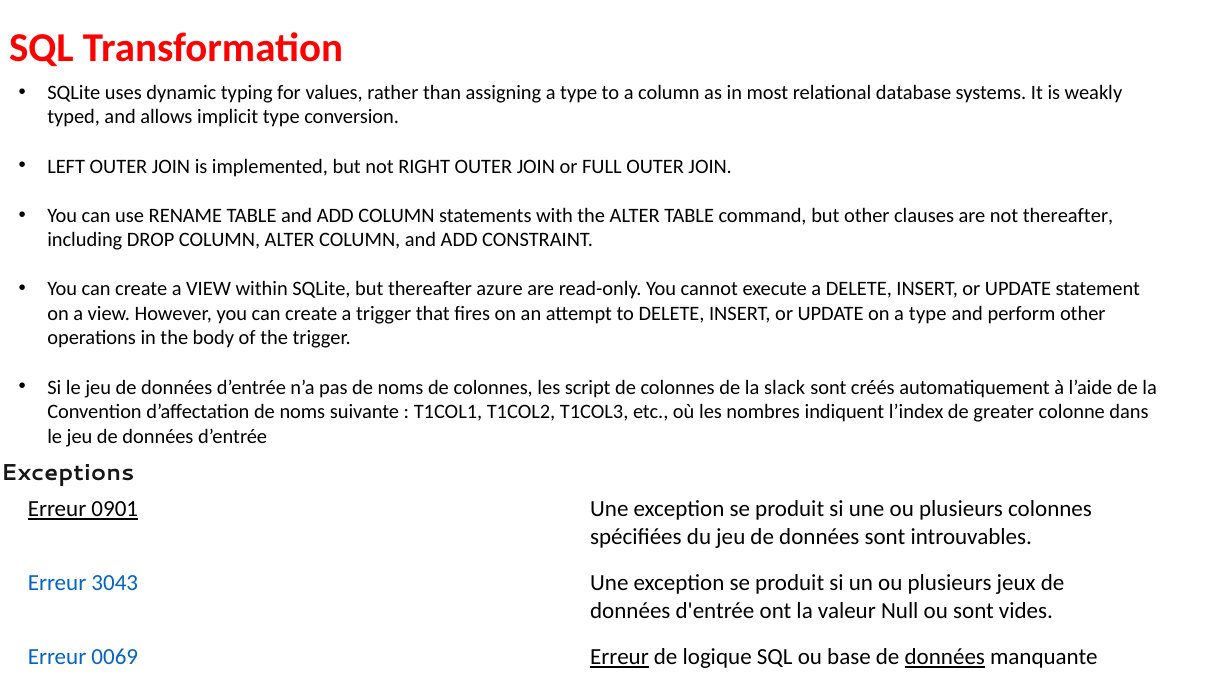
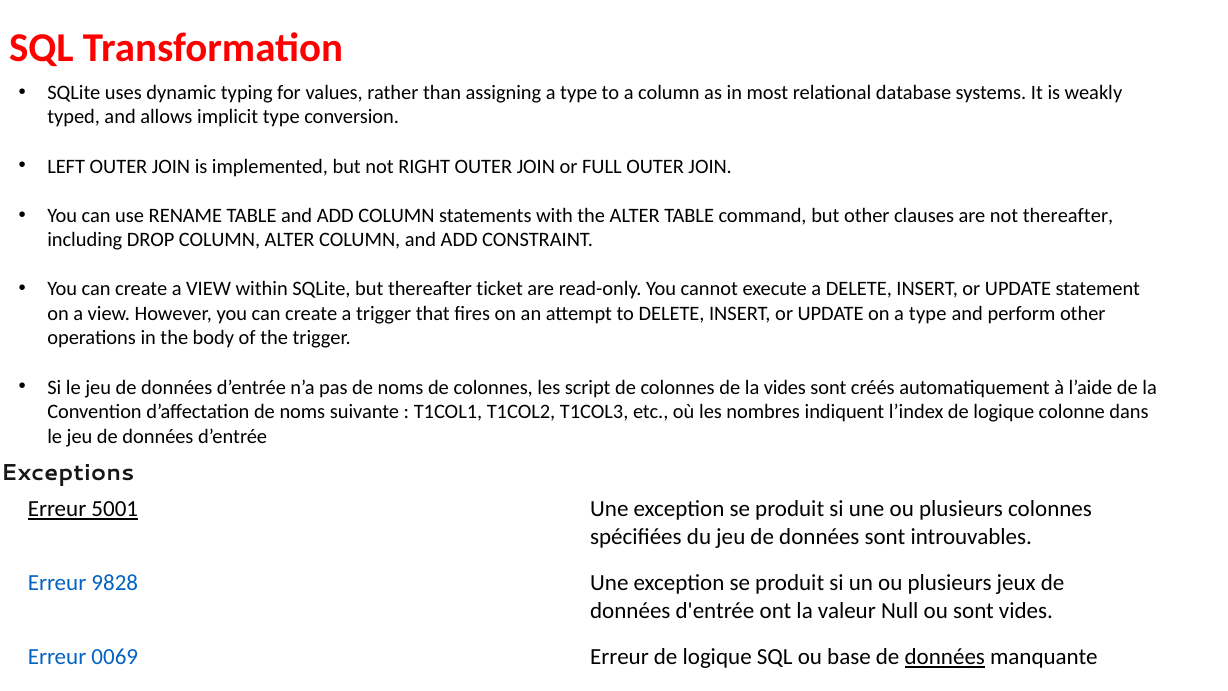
azure: azure -> ticket
la slack: slack -> vides
l’index de greater: greater -> logique
0901: 0901 -> 5001
3043: 3043 -> 9828
Erreur at (620, 657) underline: present -> none
